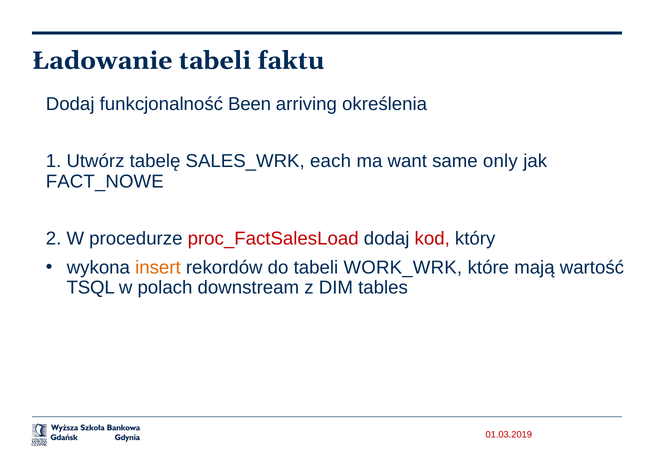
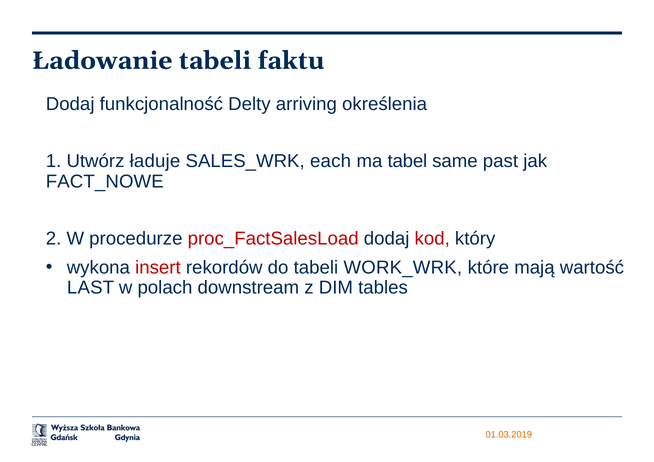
Been: Been -> Delty
tabelę: tabelę -> ładuje
want: want -> tabel
only: only -> past
insert colour: orange -> red
TSQL: TSQL -> LAST
01.03.2019 colour: red -> orange
